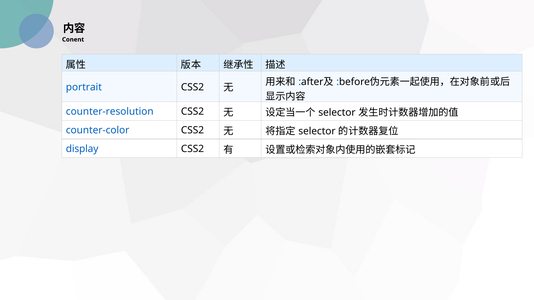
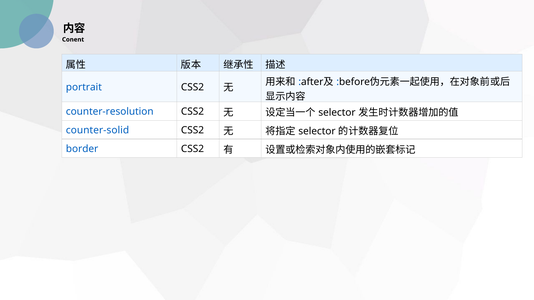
counter-color: counter-color -> counter-solid
display: display -> border
